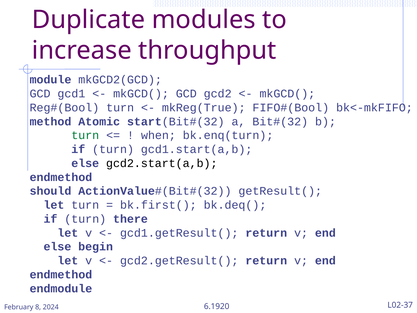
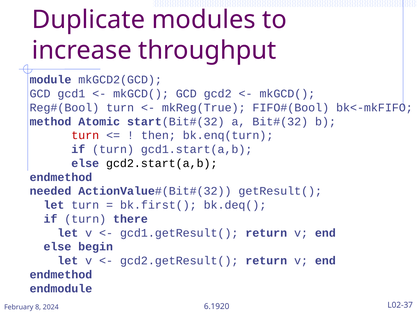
turn at (85, 135) colour: green -> red
when: when -> then
should: should -> needed
